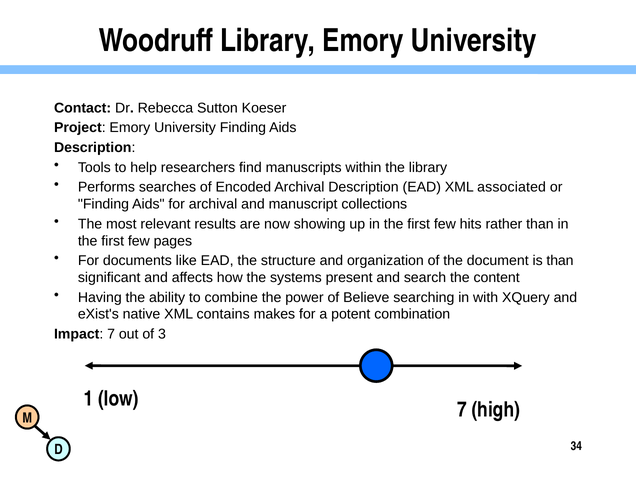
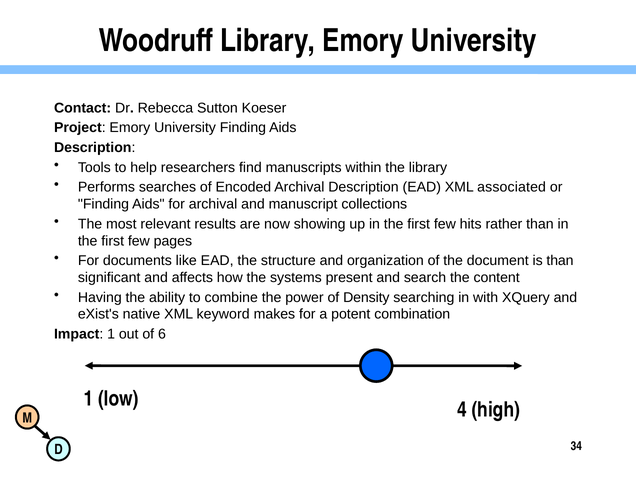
Believe: Believe -> Density
contains: contains -> keyword
Impact 7: 7 -> 1
3: 3 -> 6
low 7: 7 -> 4
